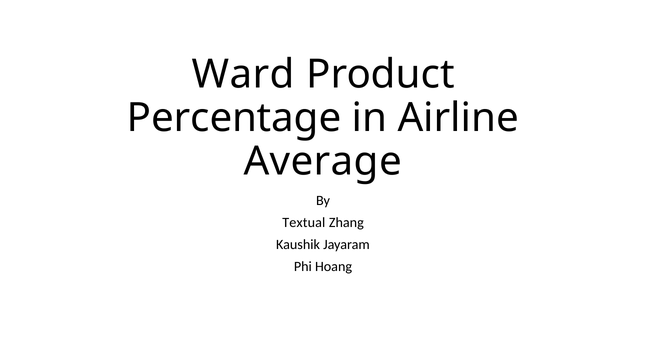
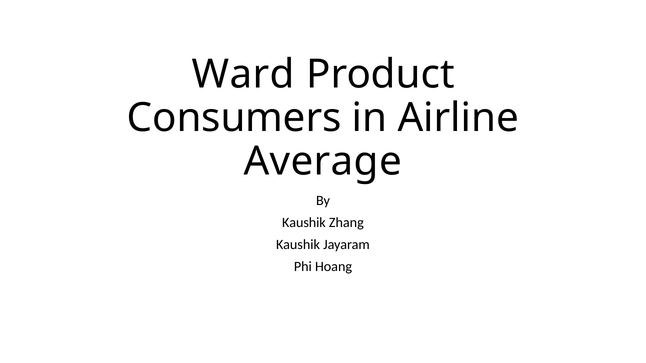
Percentage: Percentage -> Consumers
Textual at (304, 223): Textual -> Kaushik
